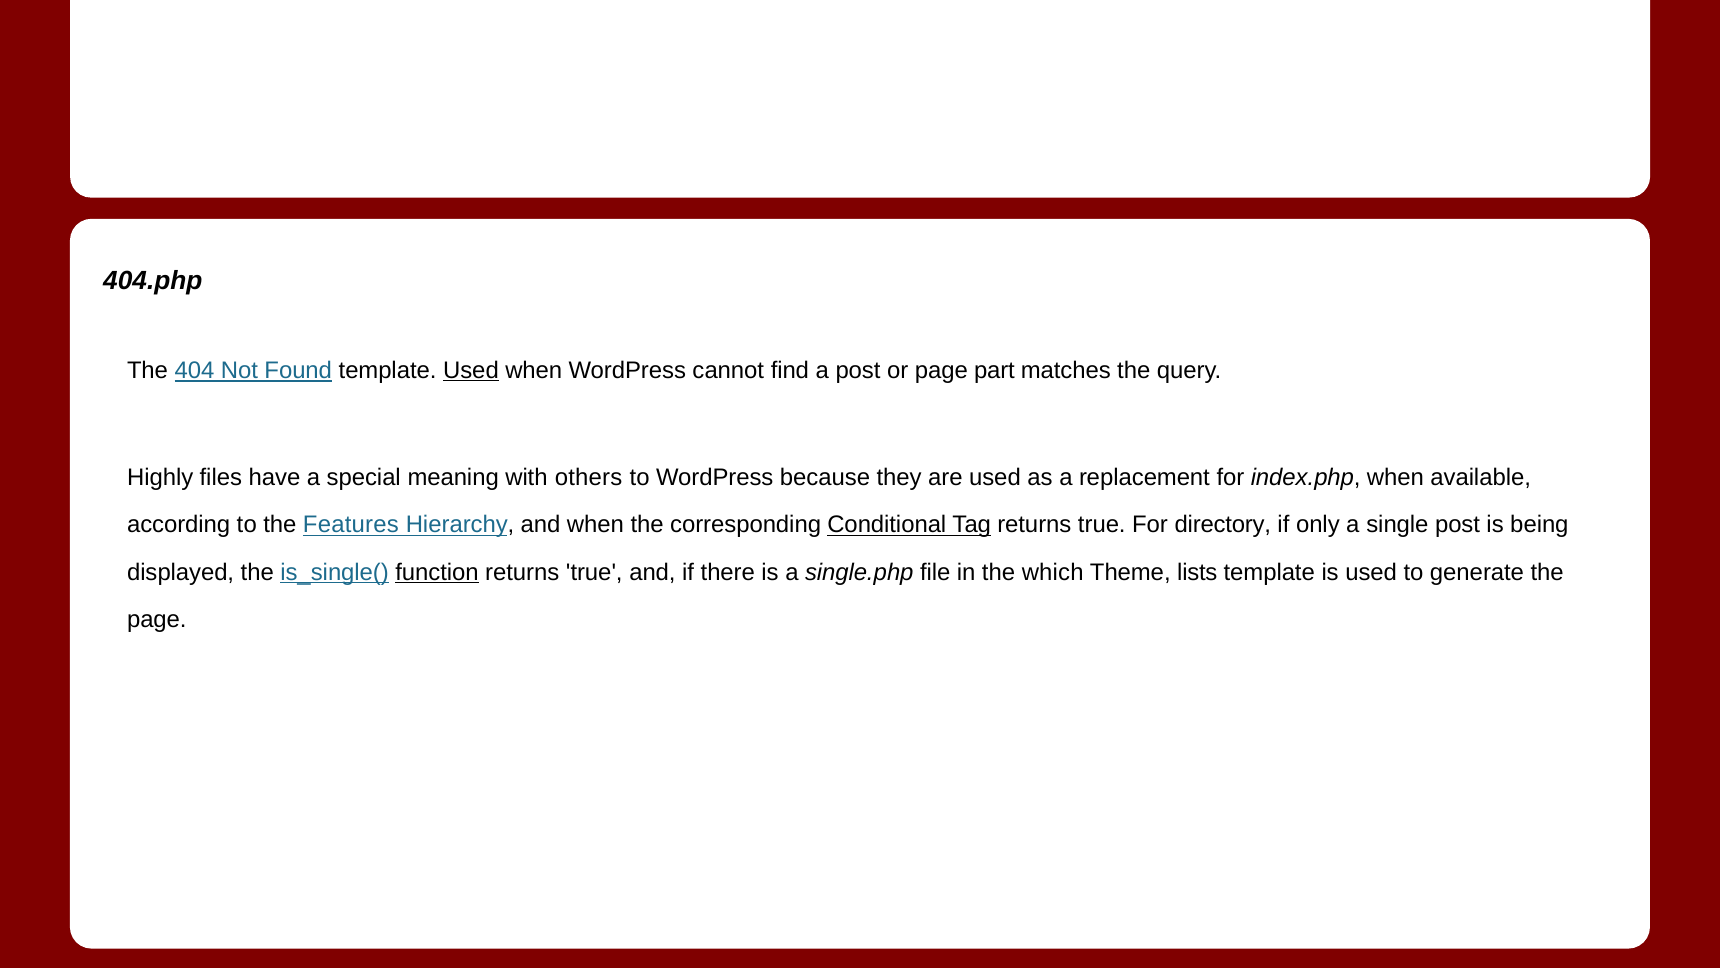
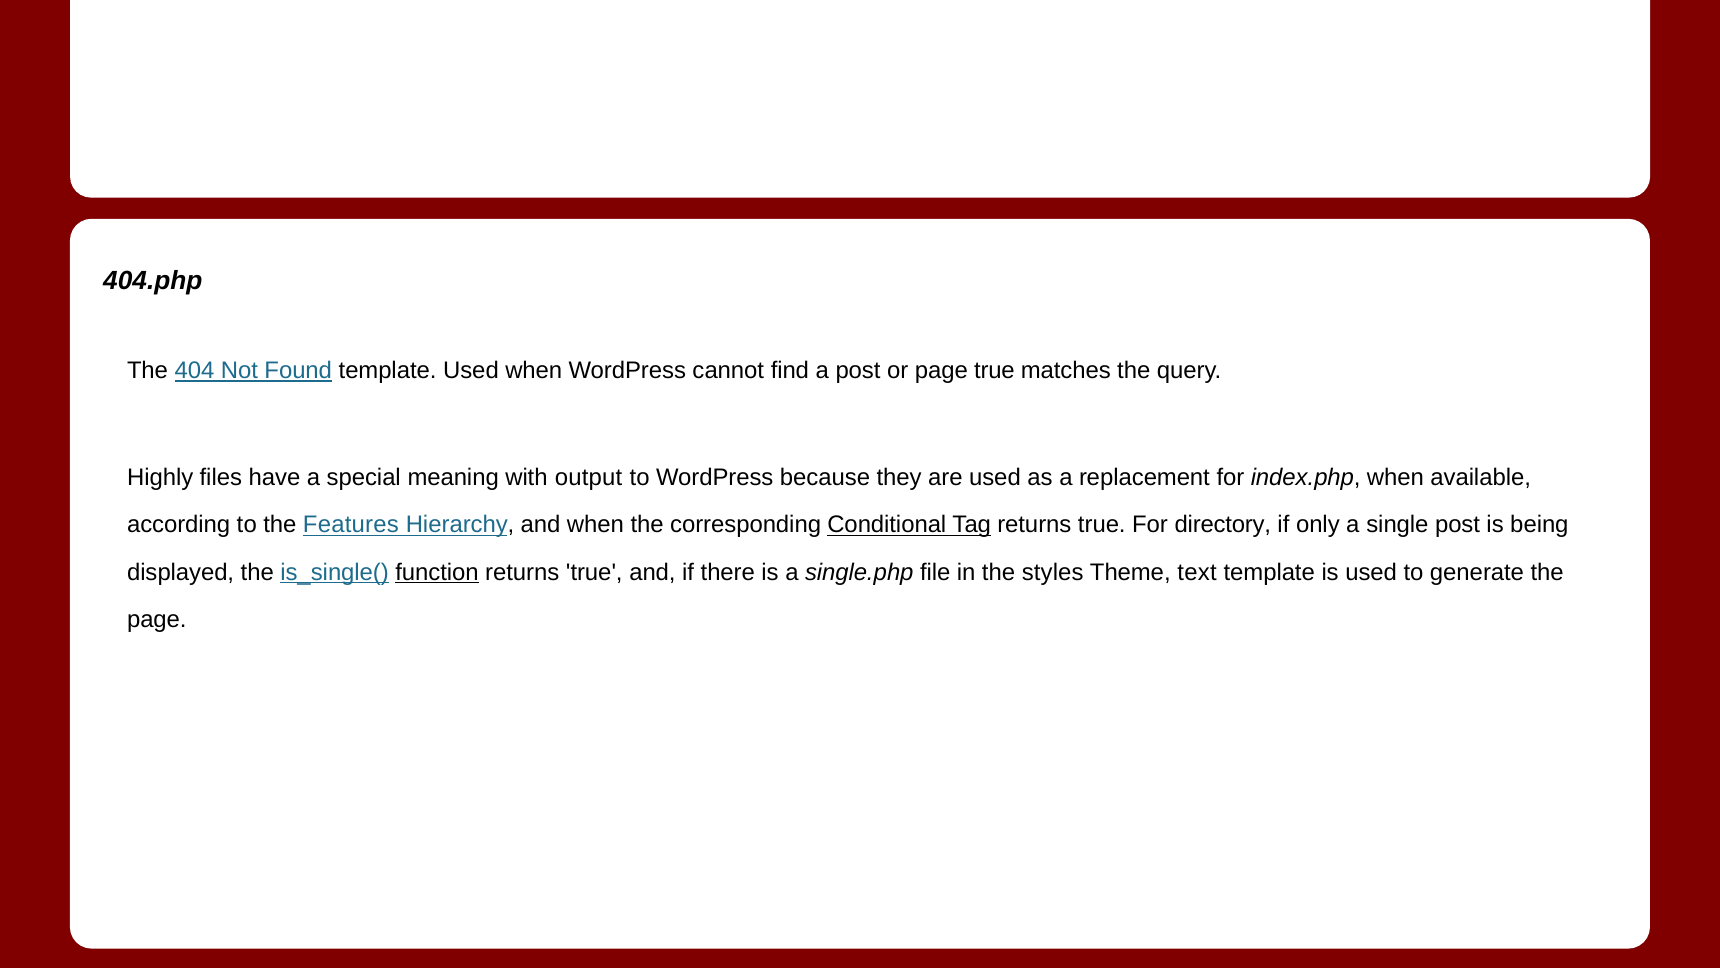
Used at (471, 370) underline: present -> none
page part: part -> true
others: others -> output
which: which -> styles
lists: lists -> text
